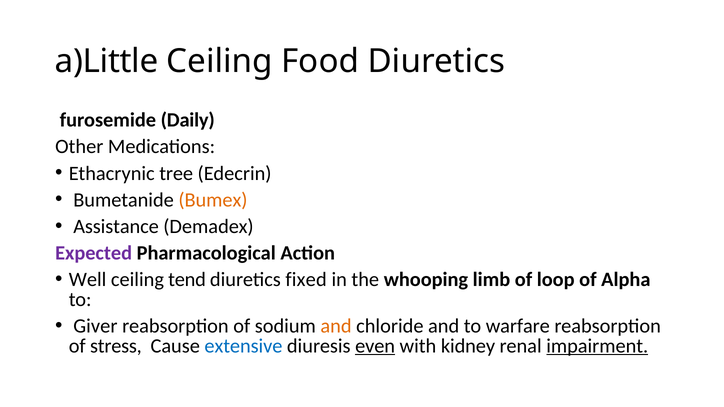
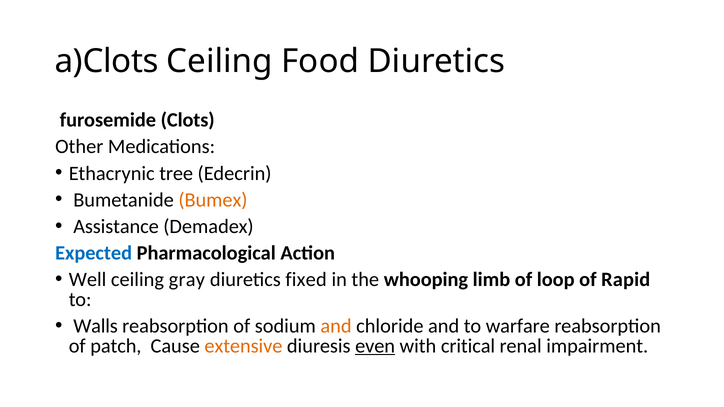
a)Little: a)Little -> a)Clots
Daily: Daily -> Clots
Expected colour: purple -> blue
tend: tend -> gray
Alpha: Alpha -> Rapid
Giver: Giver -> Walls
stress: stress -> patch
extensive colour: blue -> orange
kidney: kidney -> critical
impairment underline: present -> none
